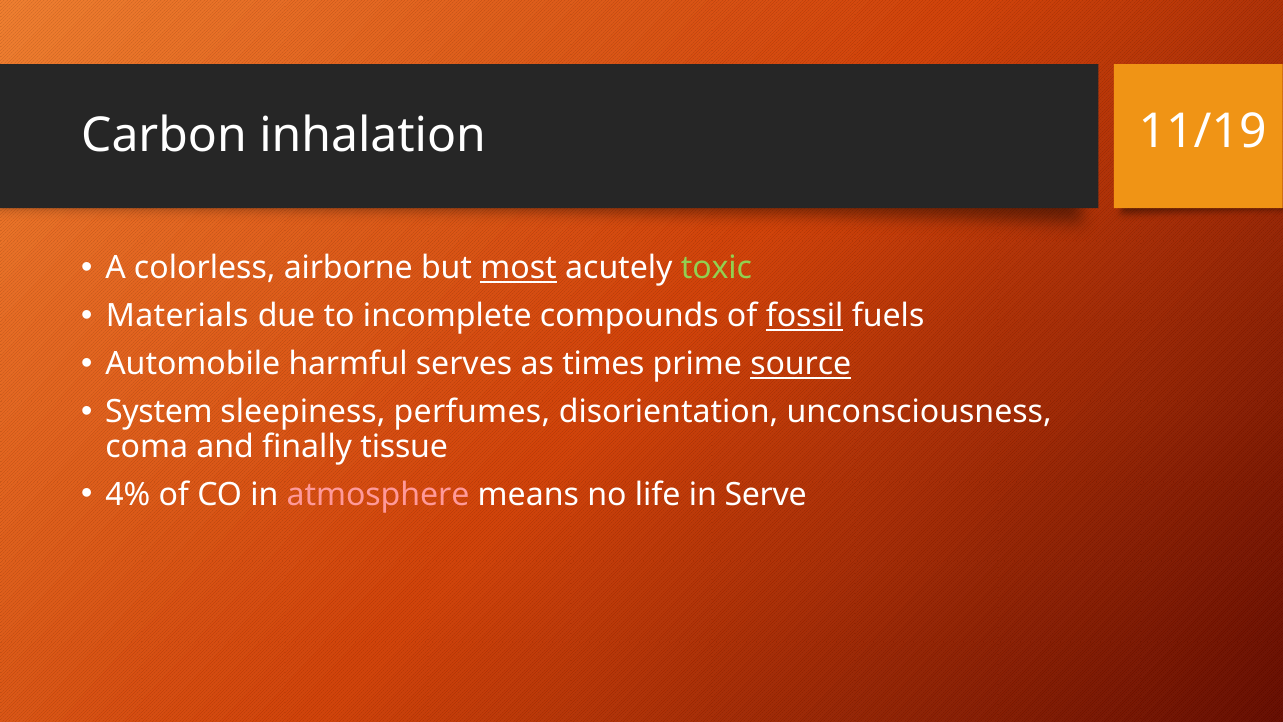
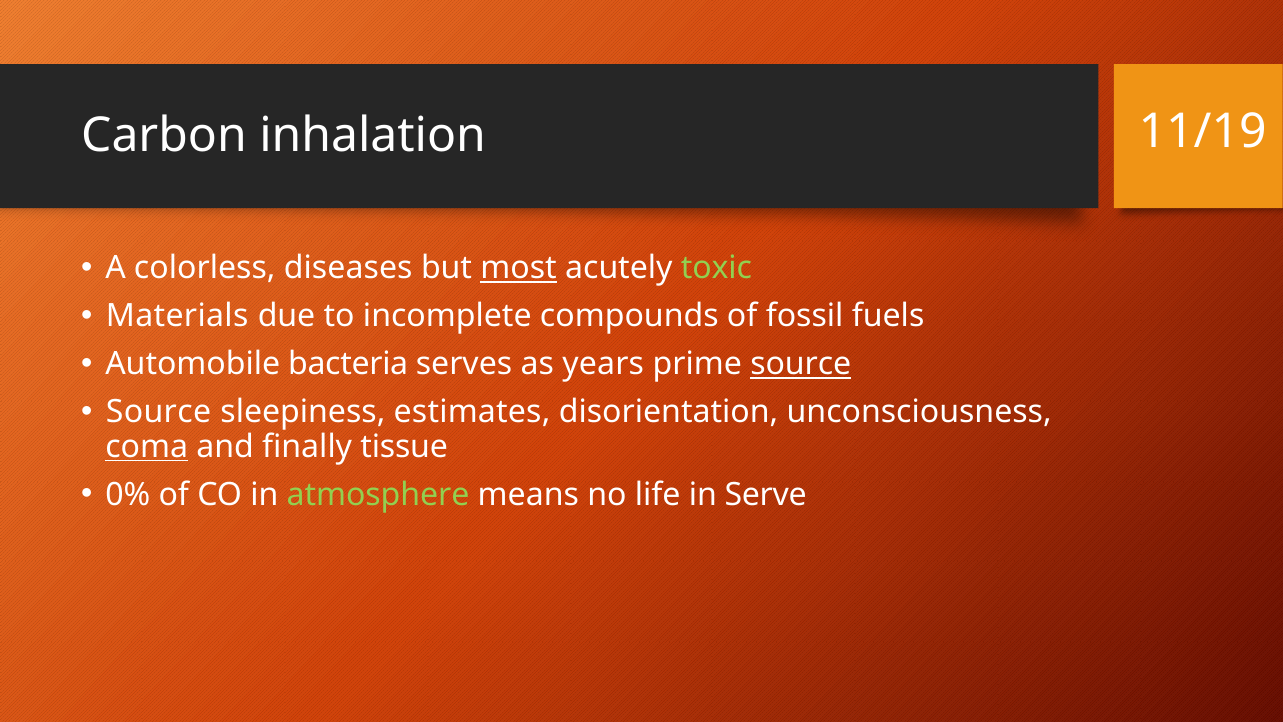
airborne: airborne -> diseases
fossil underline: present -> none
harmful: harmful -> bacteria
times: times -> years
System at (159, 412): System -> Source
perfumes: perfumes -> estimates
coma underline: none -> present
4%: 4% -> 0%
atmosphere colour: pink -> light green
